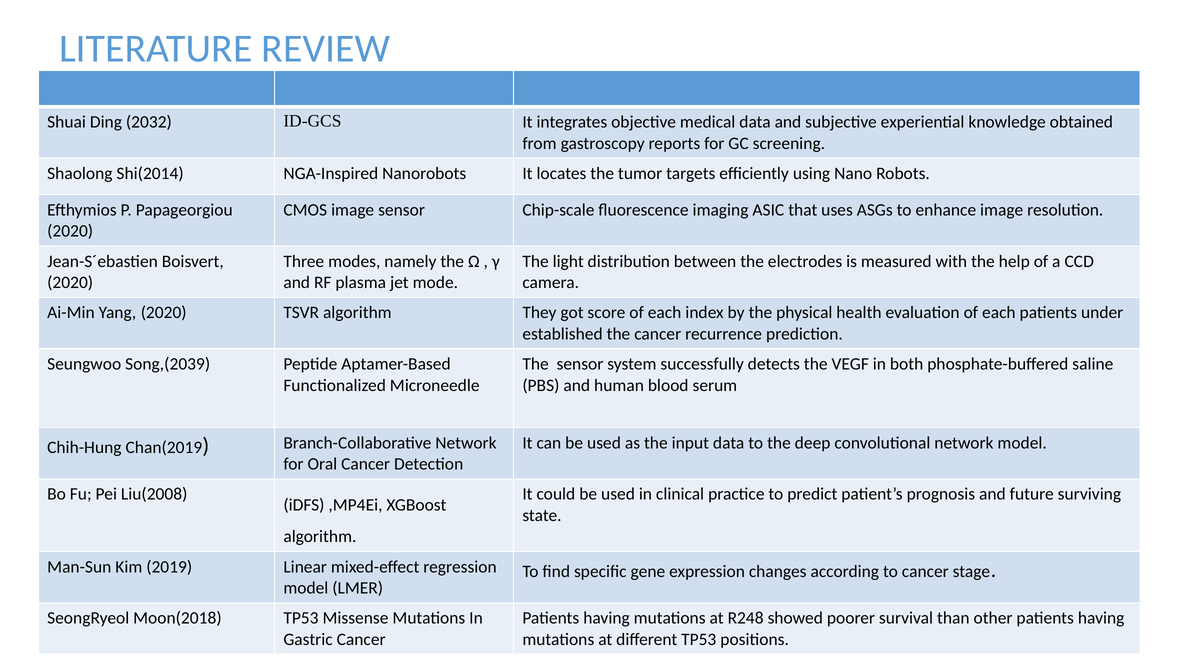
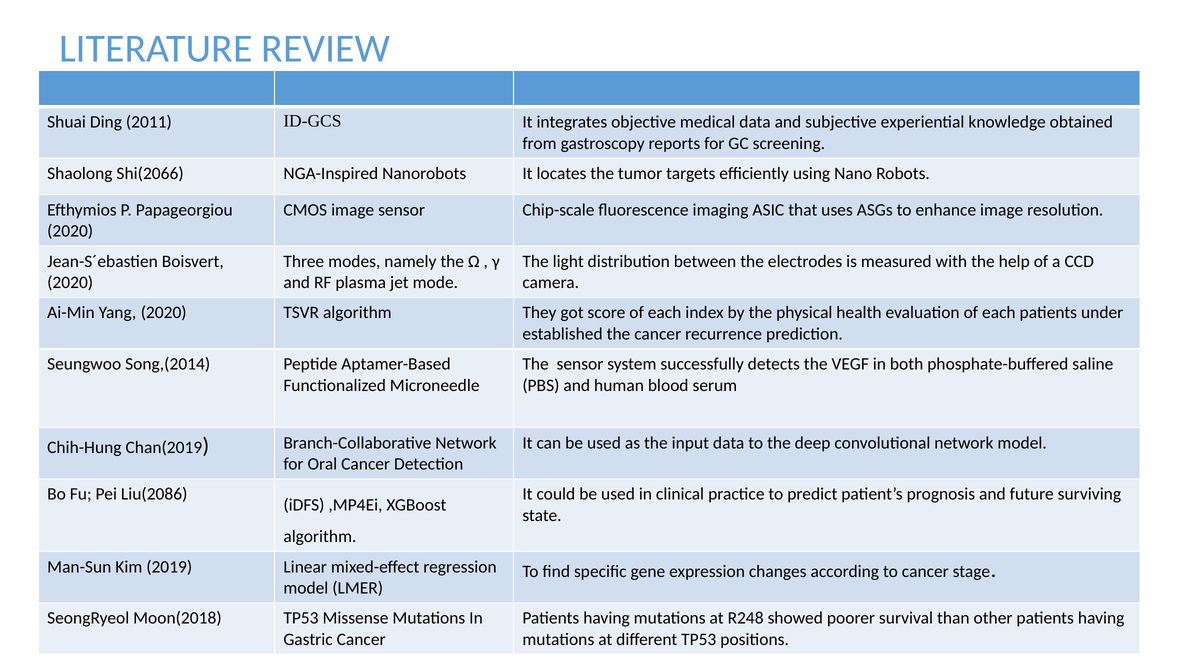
2032: 2032 -> 2011
Shi(2014: Shi(2014 -> Shi(2066
Song,(2039: Song,(2039 -> Song,(2014
Liu(2008: Liu(2008 -> Liu(2086
